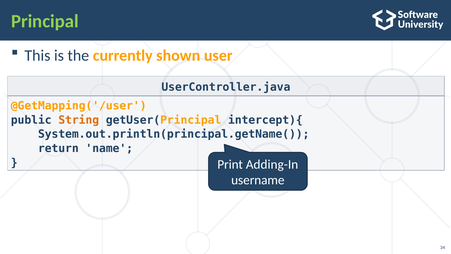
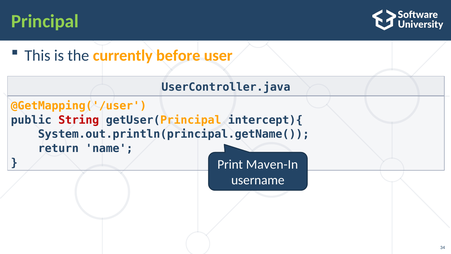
shown: shown -> before
String colour: orange -> red
Adding-In: Adding-In -> Maven-In
